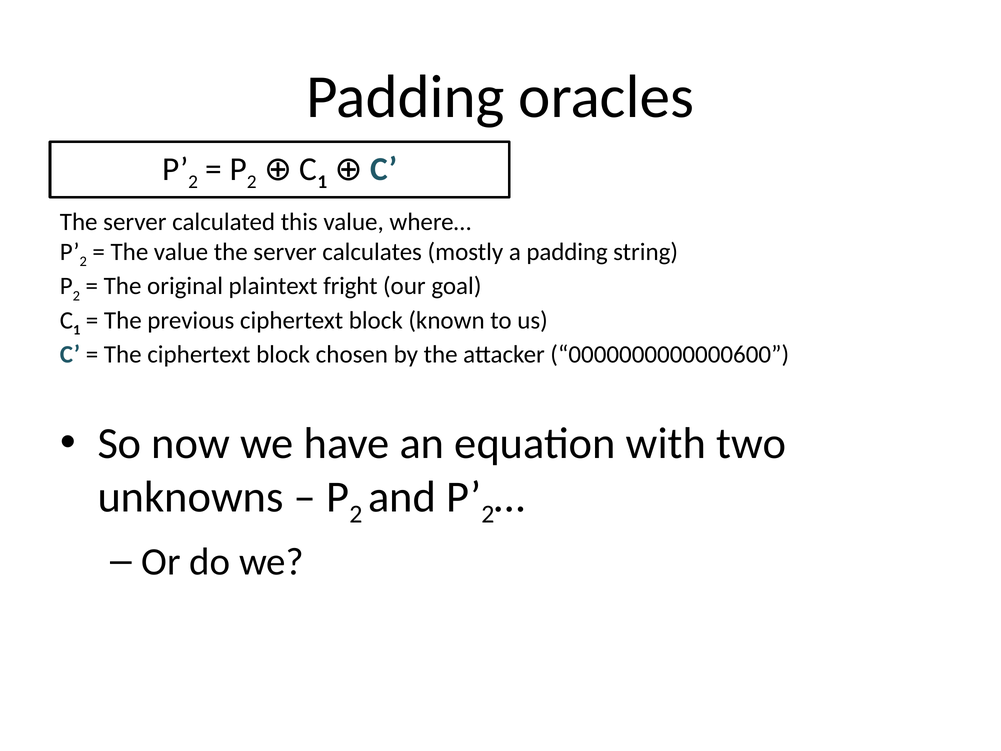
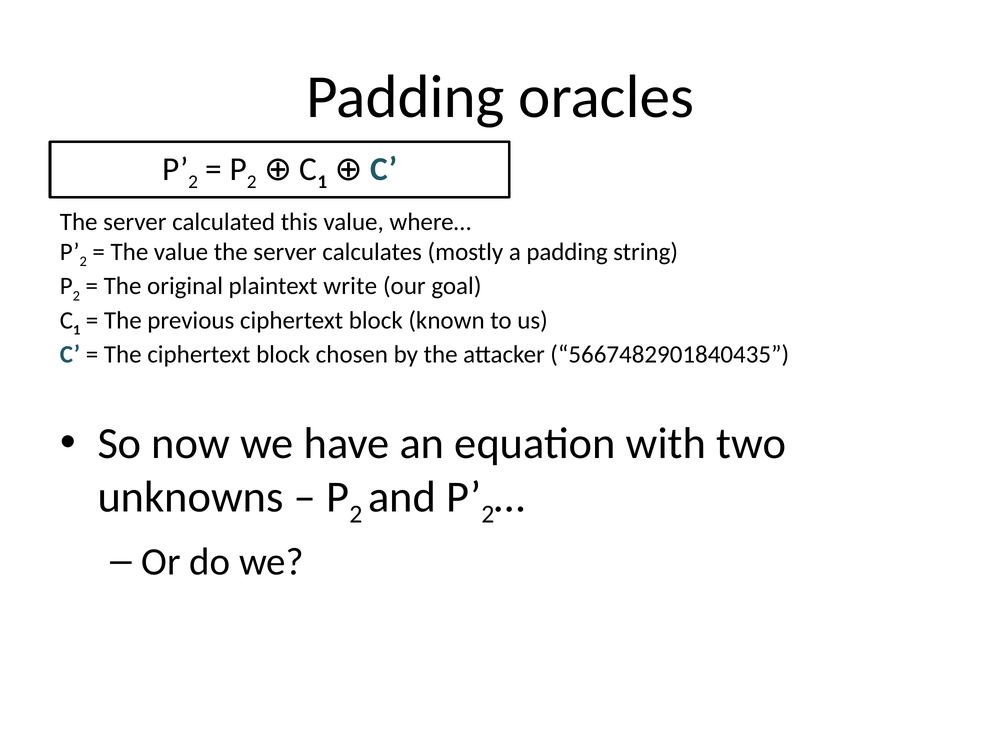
fright: fright -> write
0000000000000600: 0000000000000600 -> 5667482901840435
